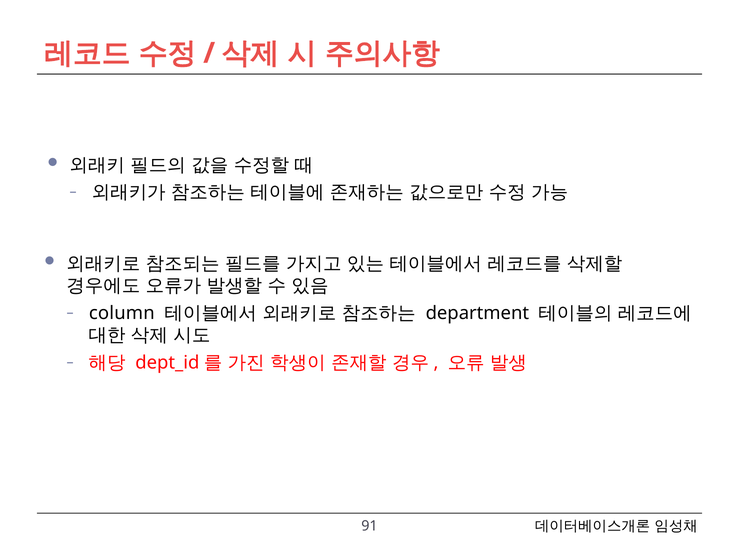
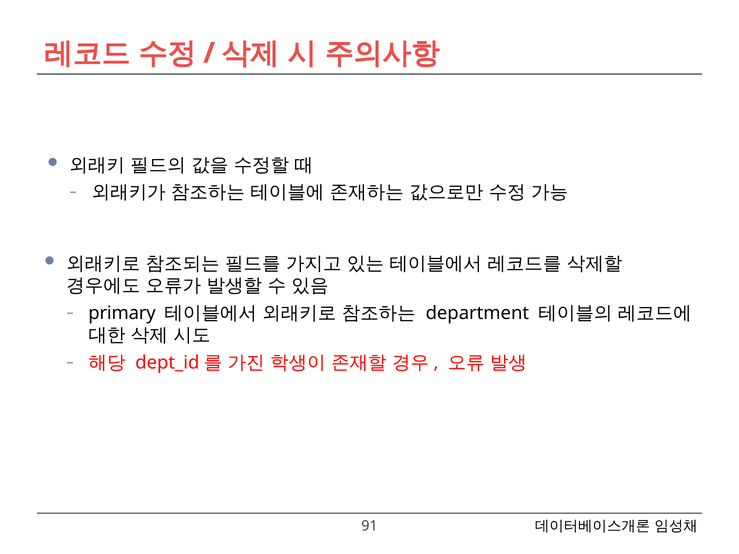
column: column -> primary
